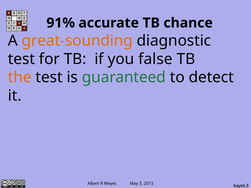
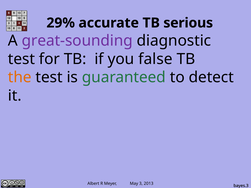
91%: 91% -> 29%
chance: chance -> serious
great-sounding colour: orange -> purple
